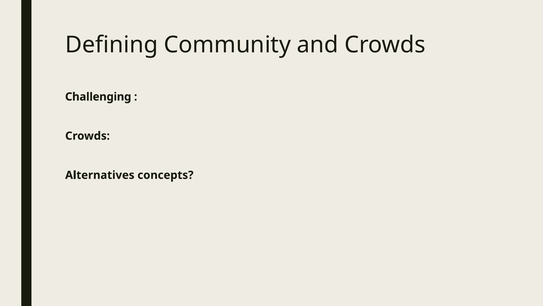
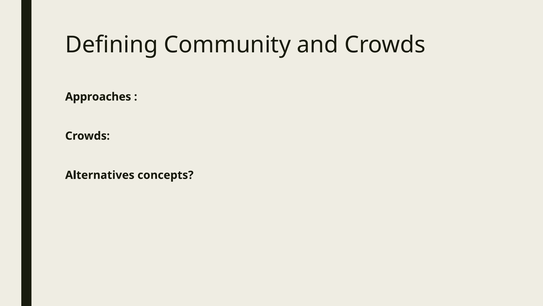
Challenging: Challenging -> Approaches
